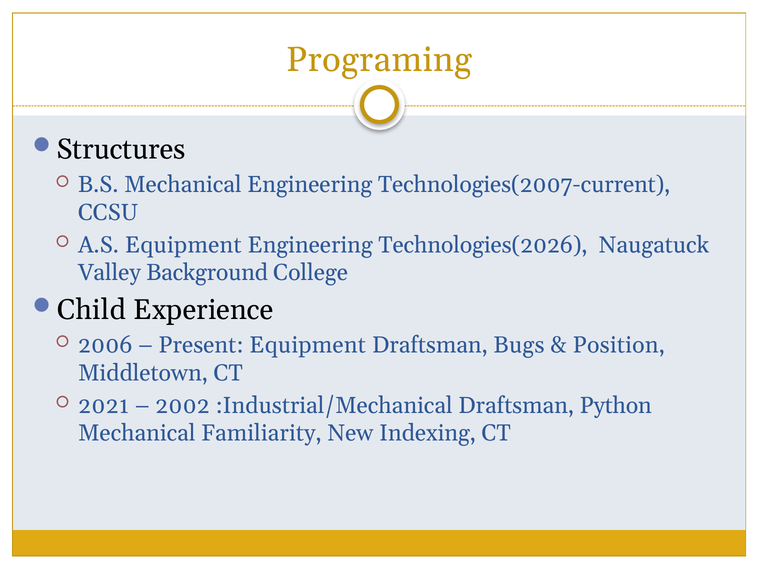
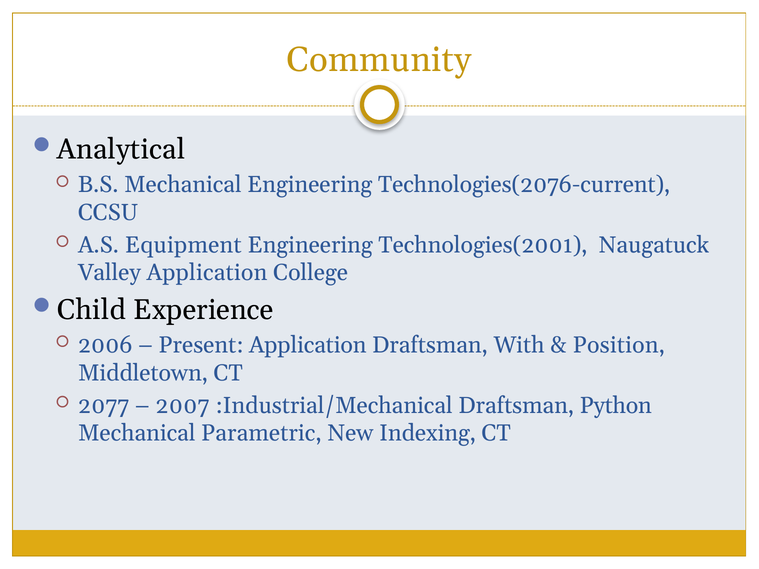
Programing: Programing -> Community
Structures: Structures -> Analytical
Technologies(2007-current: Technologies(2007-current -> Technologies(2076-current
Technologies(2026: Technologies(2026 -> Technologies(2001
Valley Background: Background -> Application
Present Equipment: Equipment -> Application
Bugs: Bugs -> With
2021: 2021 -> 2077
2002: 2002 -> 2007
Familiarity: Familiarity -> Parametric
